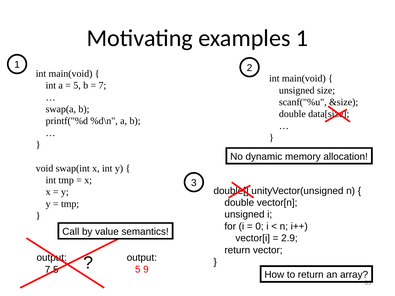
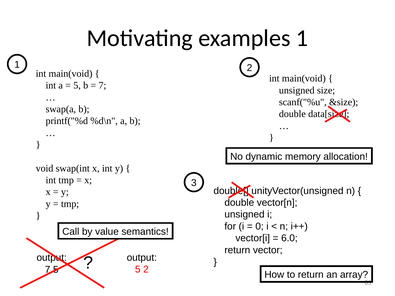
2.9: 2.9 -> 6.0
5 9: 9 -> 2
